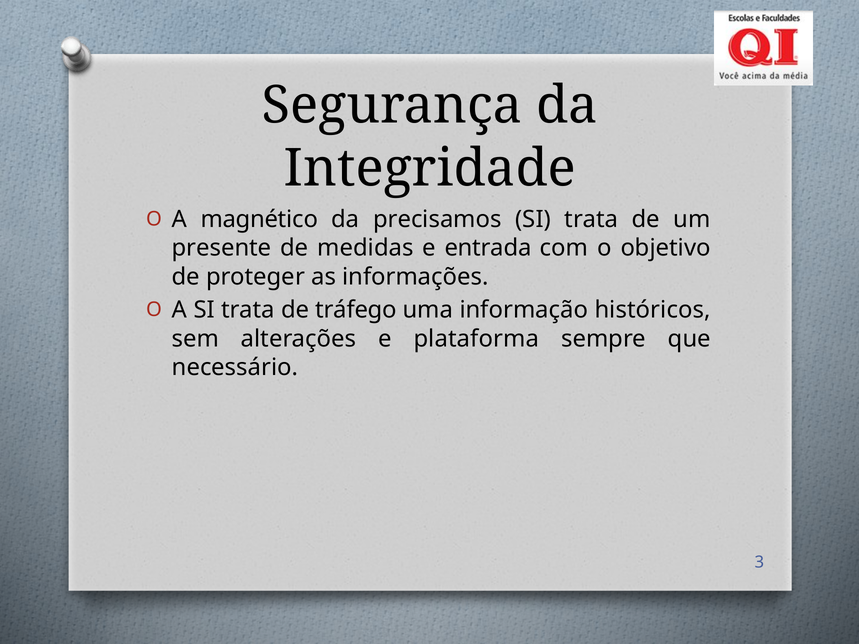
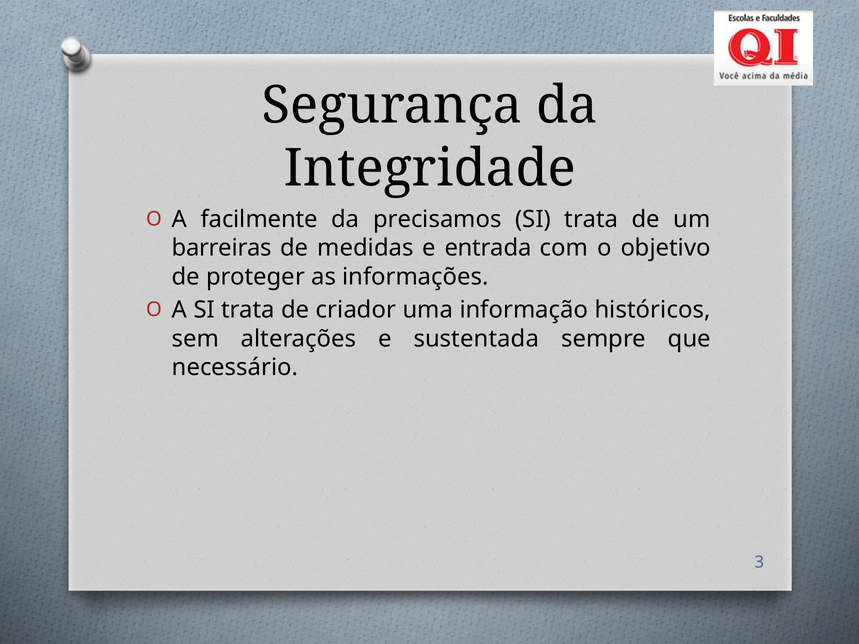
magnético: magnético -> facilmente
presente: presente -> barreiras
tráfego: tráfego -> criador
plataforma: plataforma -> sustentada
